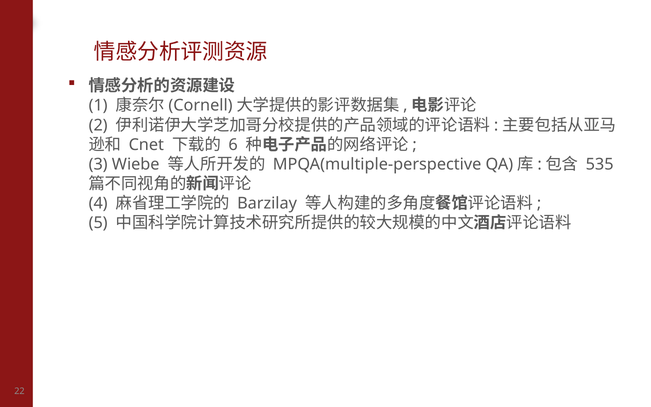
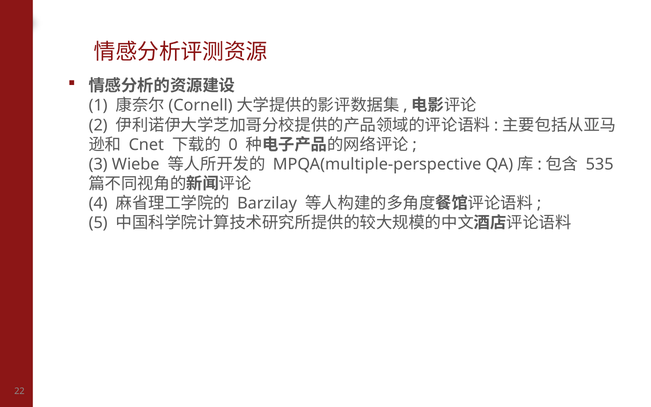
6: 6 -> 0
